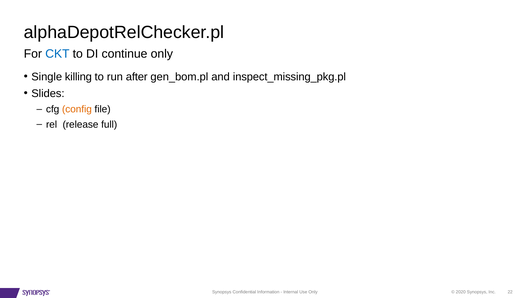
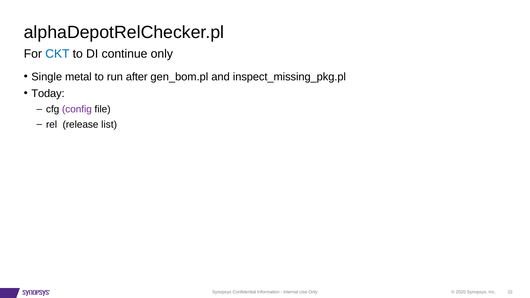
killing: killing -> metal
Slides: Slides -> Today
config colour: orange -> purple
full: full -> list
